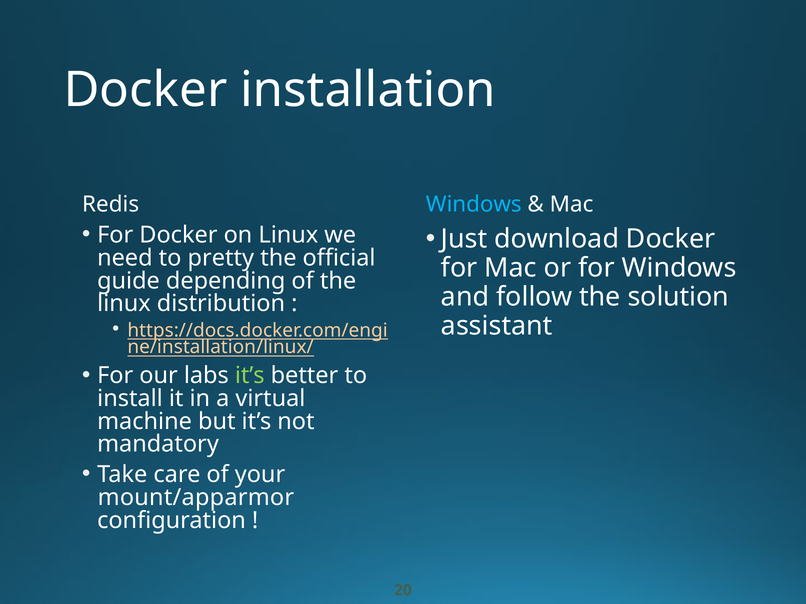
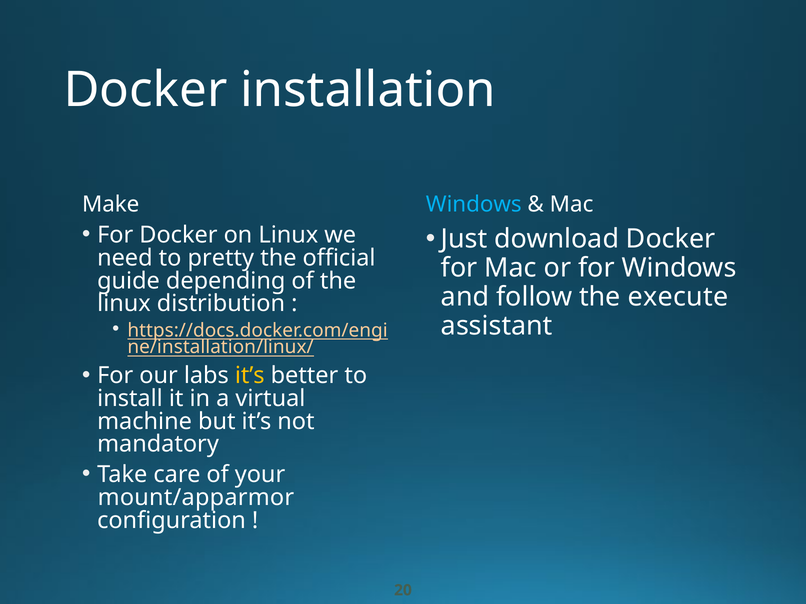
Redis: Redis -> Make
solution: solution -> execute
it’s at (250, 376) colour: light green -> yellow
